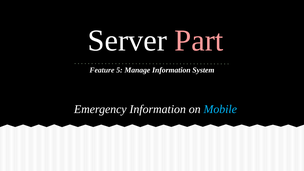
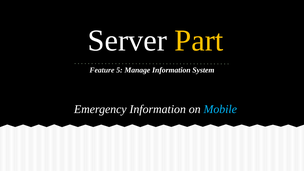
Part colour: pink -> yellow
